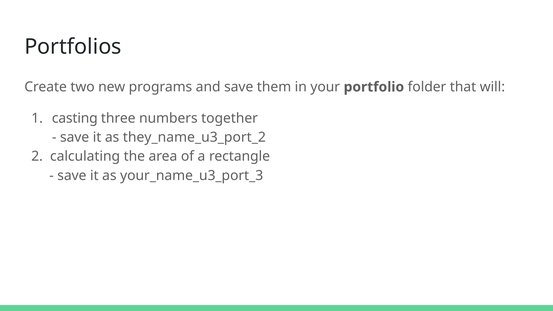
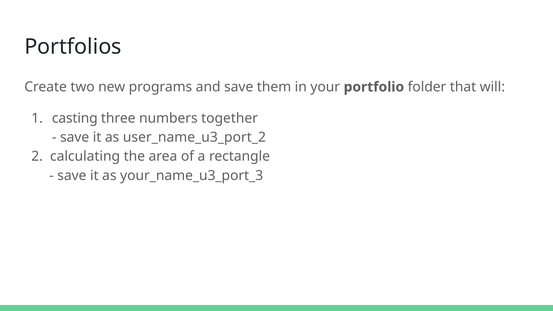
they_name_u3_port_2: they_name_u3_port_2 -> user_name_u3_port_2
